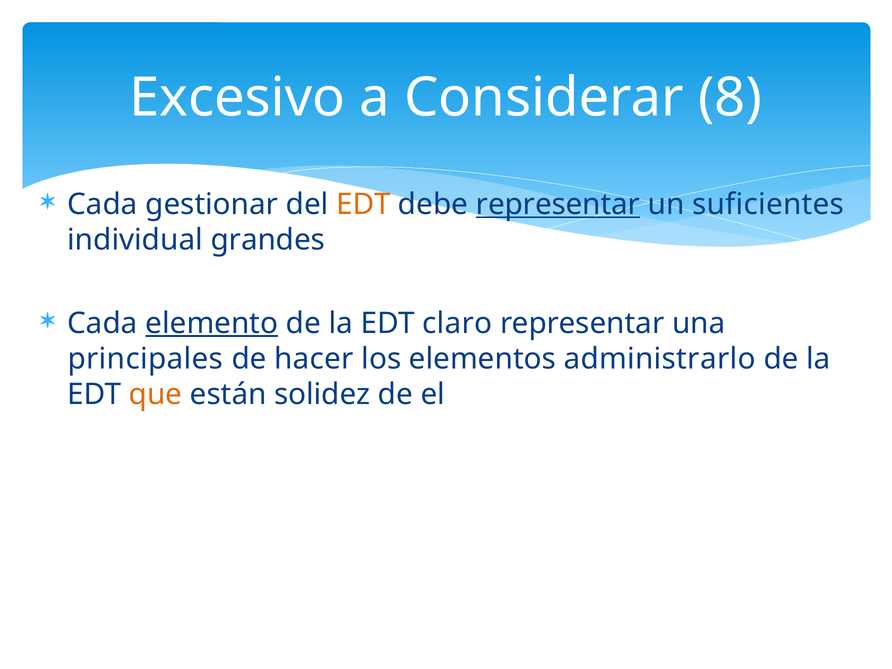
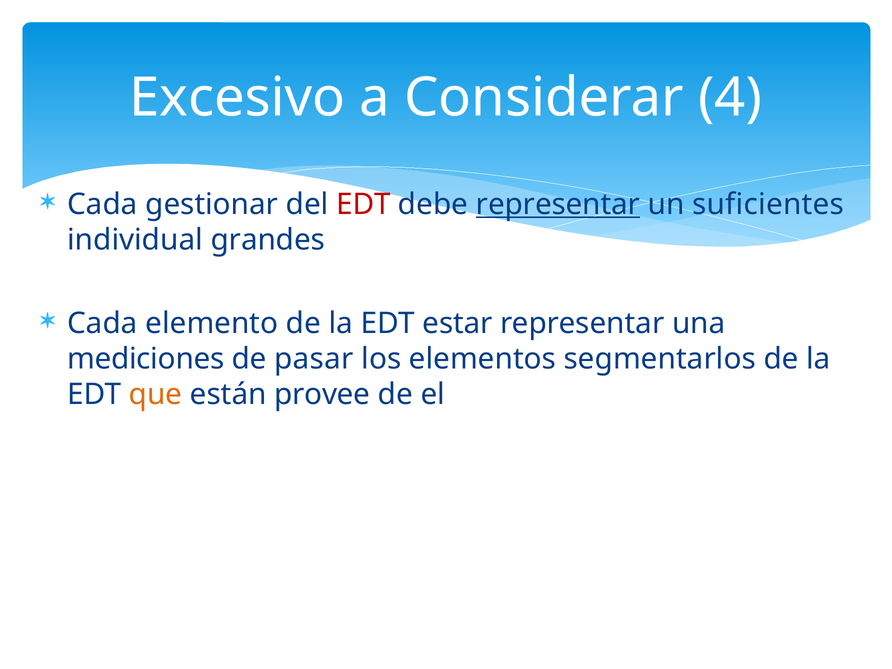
8: 8 -> 4
EDT at (363, 204) colour: orange -> red
elemento underline: present -> none
claro: claro -> estar
principales: principales -> mediciones
hacer: hacer -> pasar
administrarlo: administrarlo -> segmentarlos
solidez: solidez -> provee
